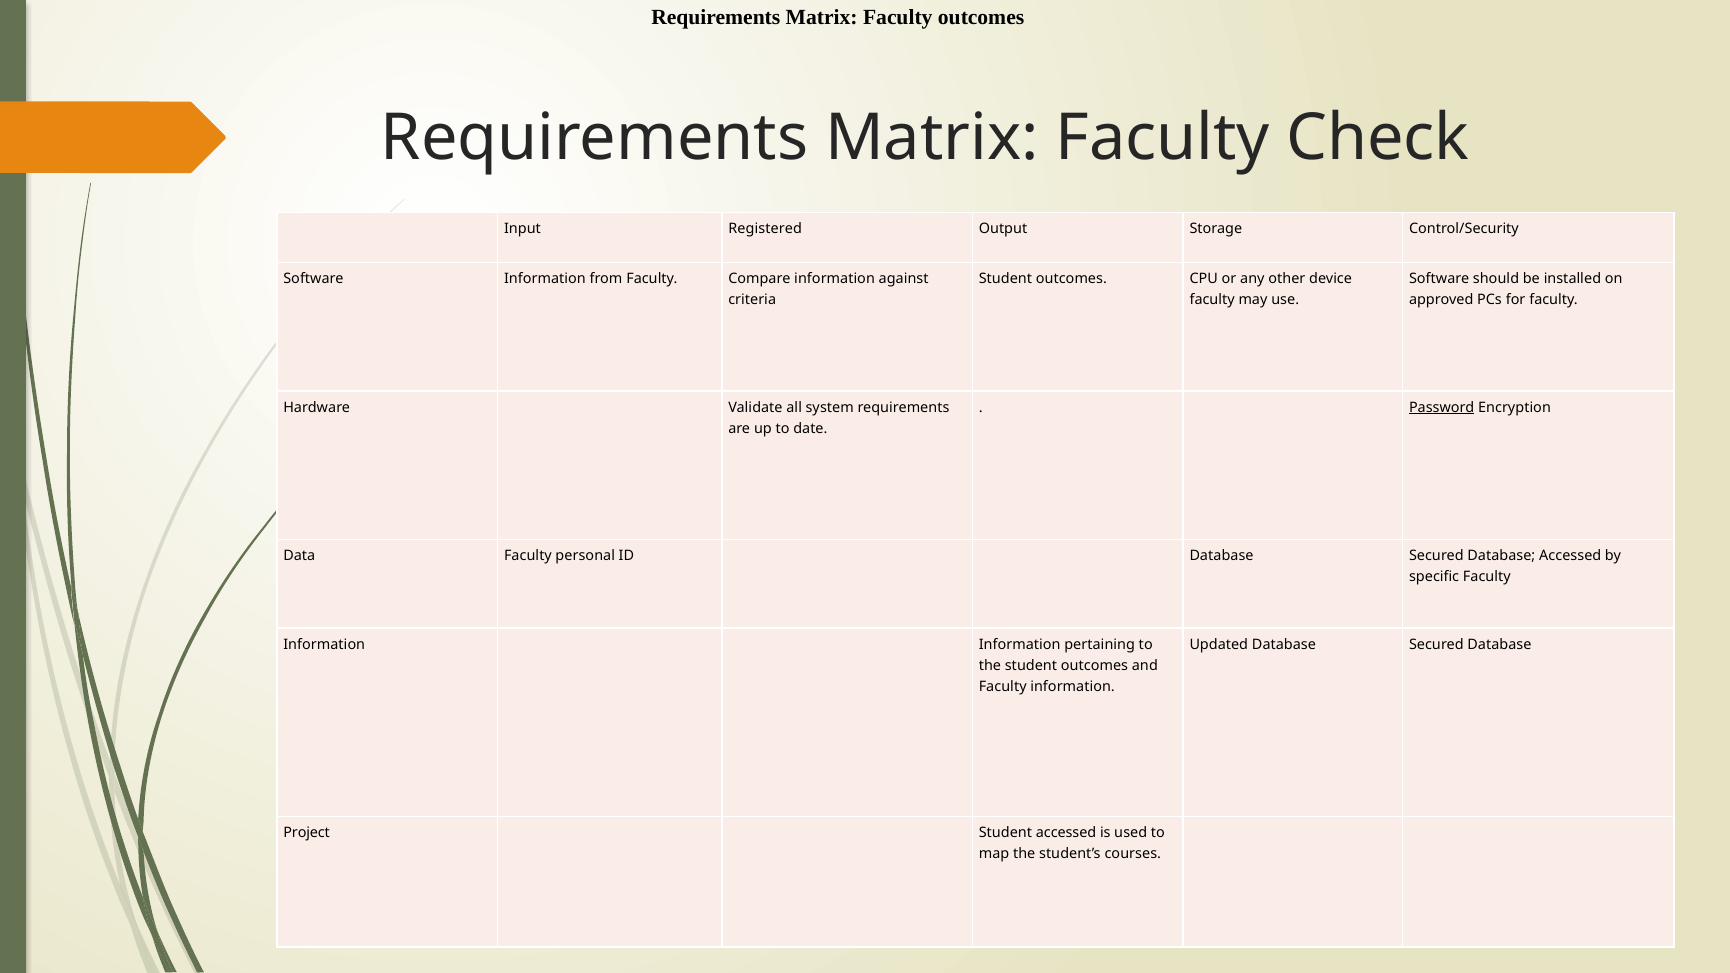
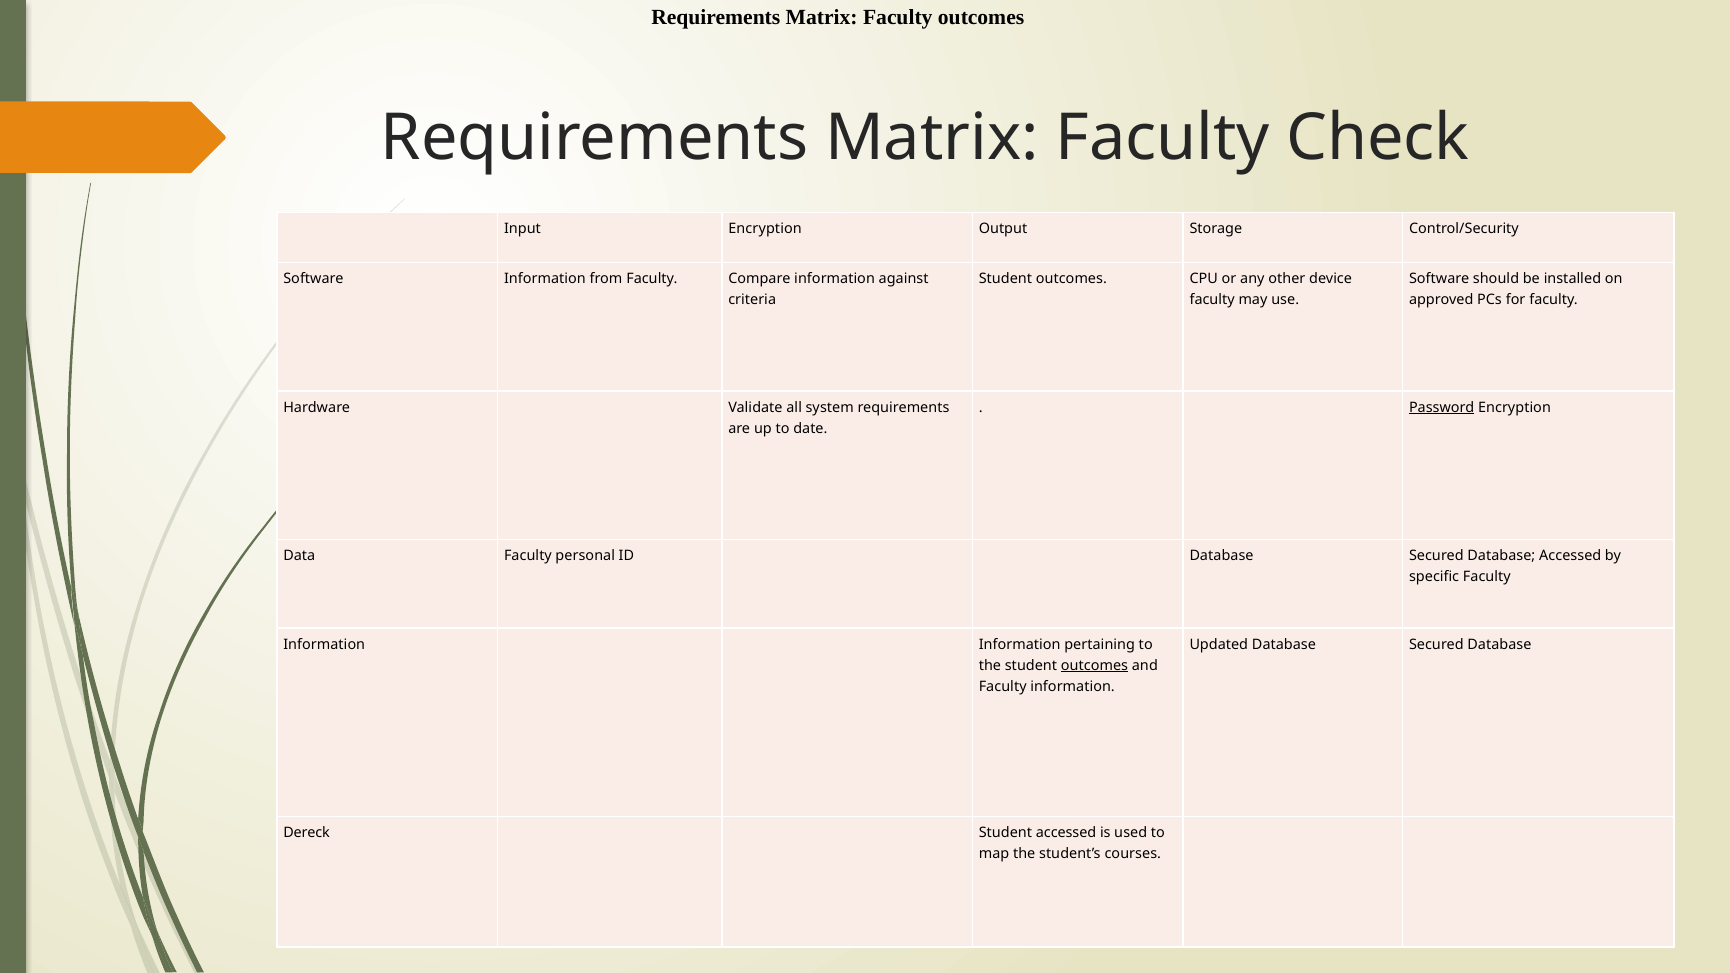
Input Registered: Registered -> Encryption
outcomes at (1095, 666) underline: none -> present
Project: Project -> Dereck
